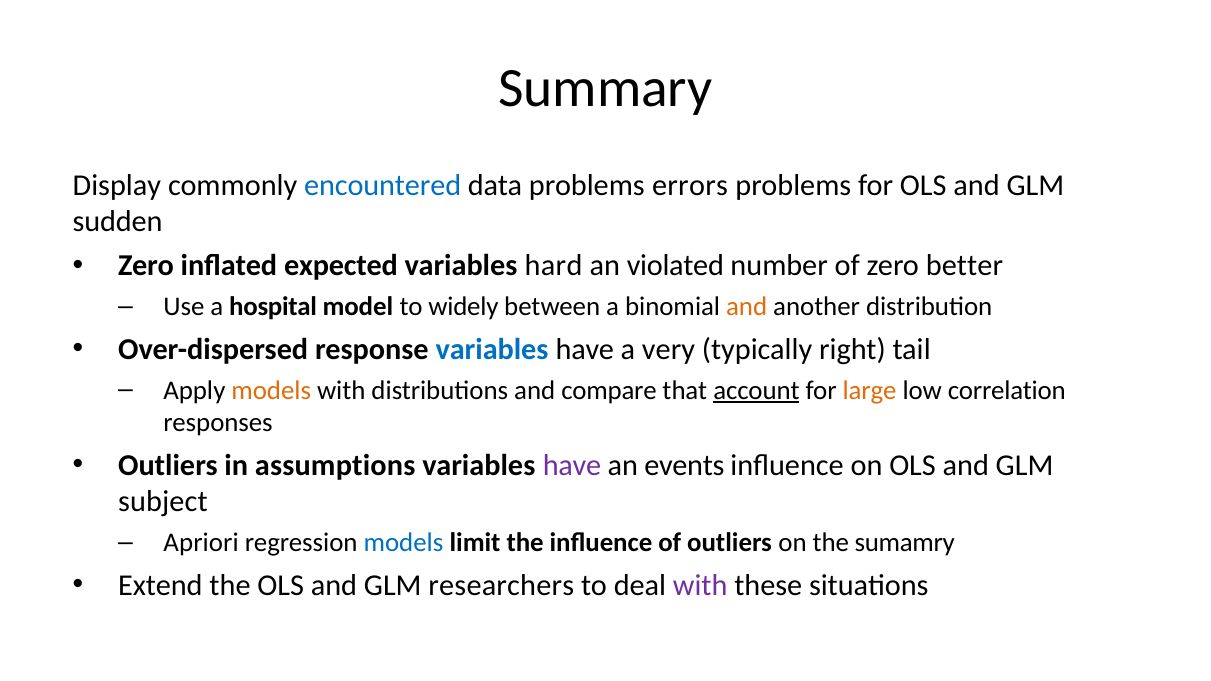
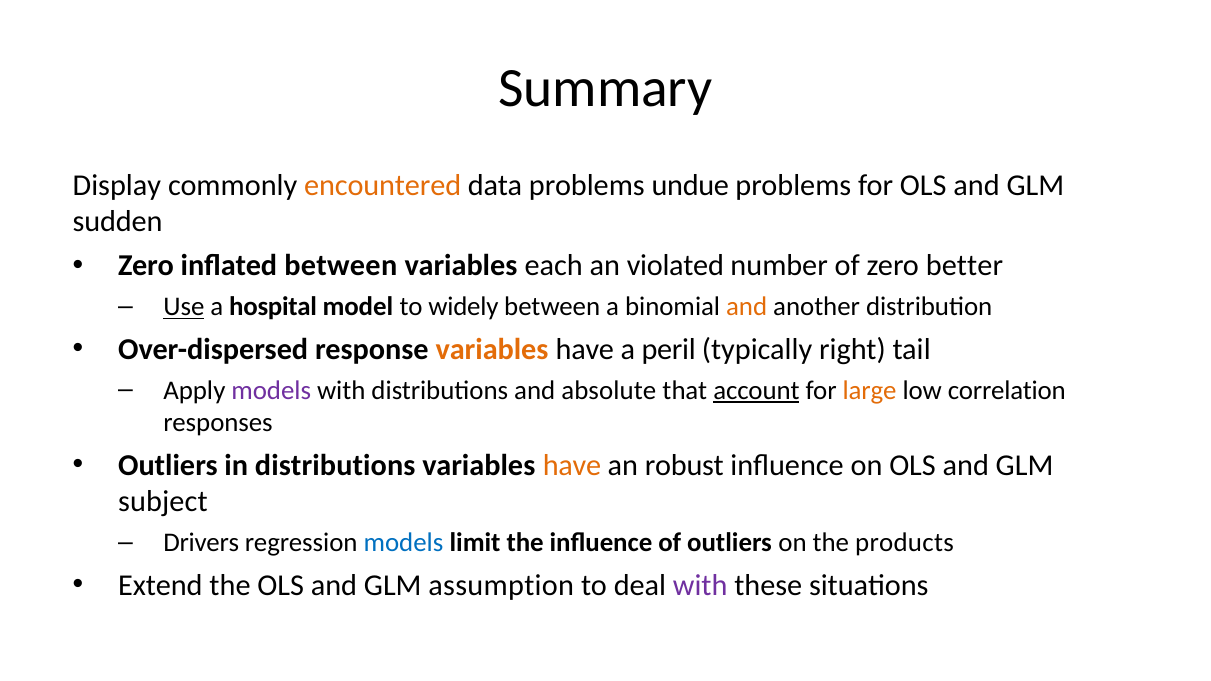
encountered colour: blue -> orange
errors: errors -> undue
inflated expected: expected -> between
hard: hard -> each
Use underline: none -> present
variables at (492, 350) colour: blue -> orange
very: very -> peril
models at (271, 391) colour: orange -> purple
compare: compare -> absolute
in assumptions: assumptions -> distributions
have at (572, 466) colour: purple -> orange
events: events -> robust
Apriori: Apriori -> Drivers
sumamry: sumamry -> products
researchers: researchers -> assumption
